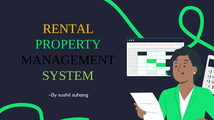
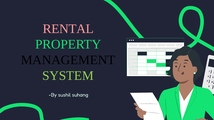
RENTAL colour: yellow -> pink
